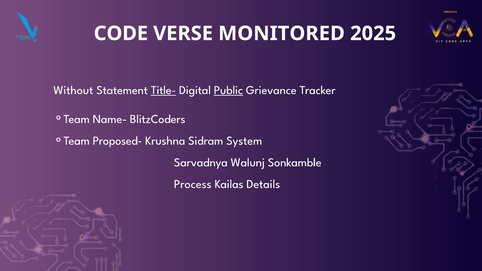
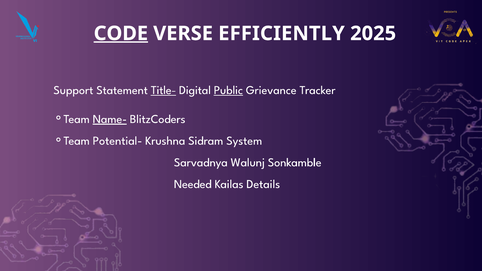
CODE underline: none -> present
MONITORED: MONITORED -> EFFICIENTLY
Without: Without -> Support
Name- underline: none -> present
Proposed-: Proposed- -> Potential-
Process: Process -> Needed
